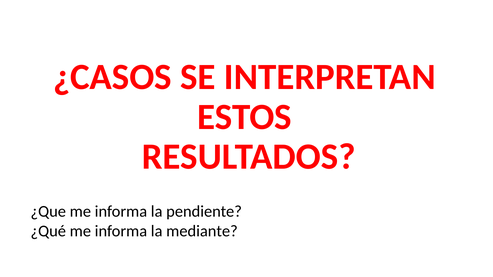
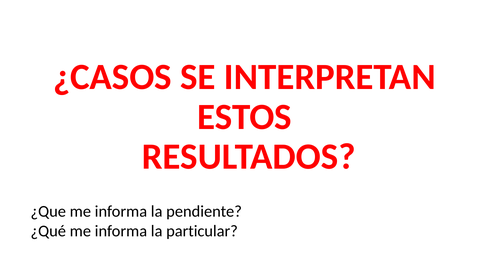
mediante: mediante -> particular
